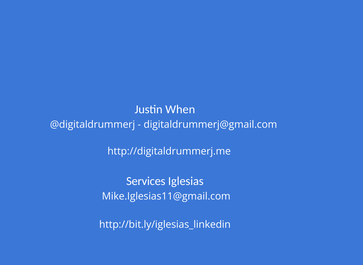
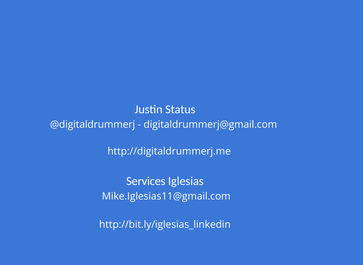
When: When -> Status
